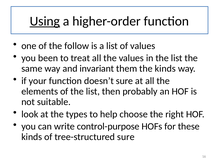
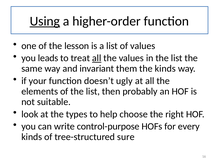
follow: follow -> lesson
been: been -> leads
all at (97, 58) underline: none -> present
doesn’t sure: sure -> ugly
these: these -> every
